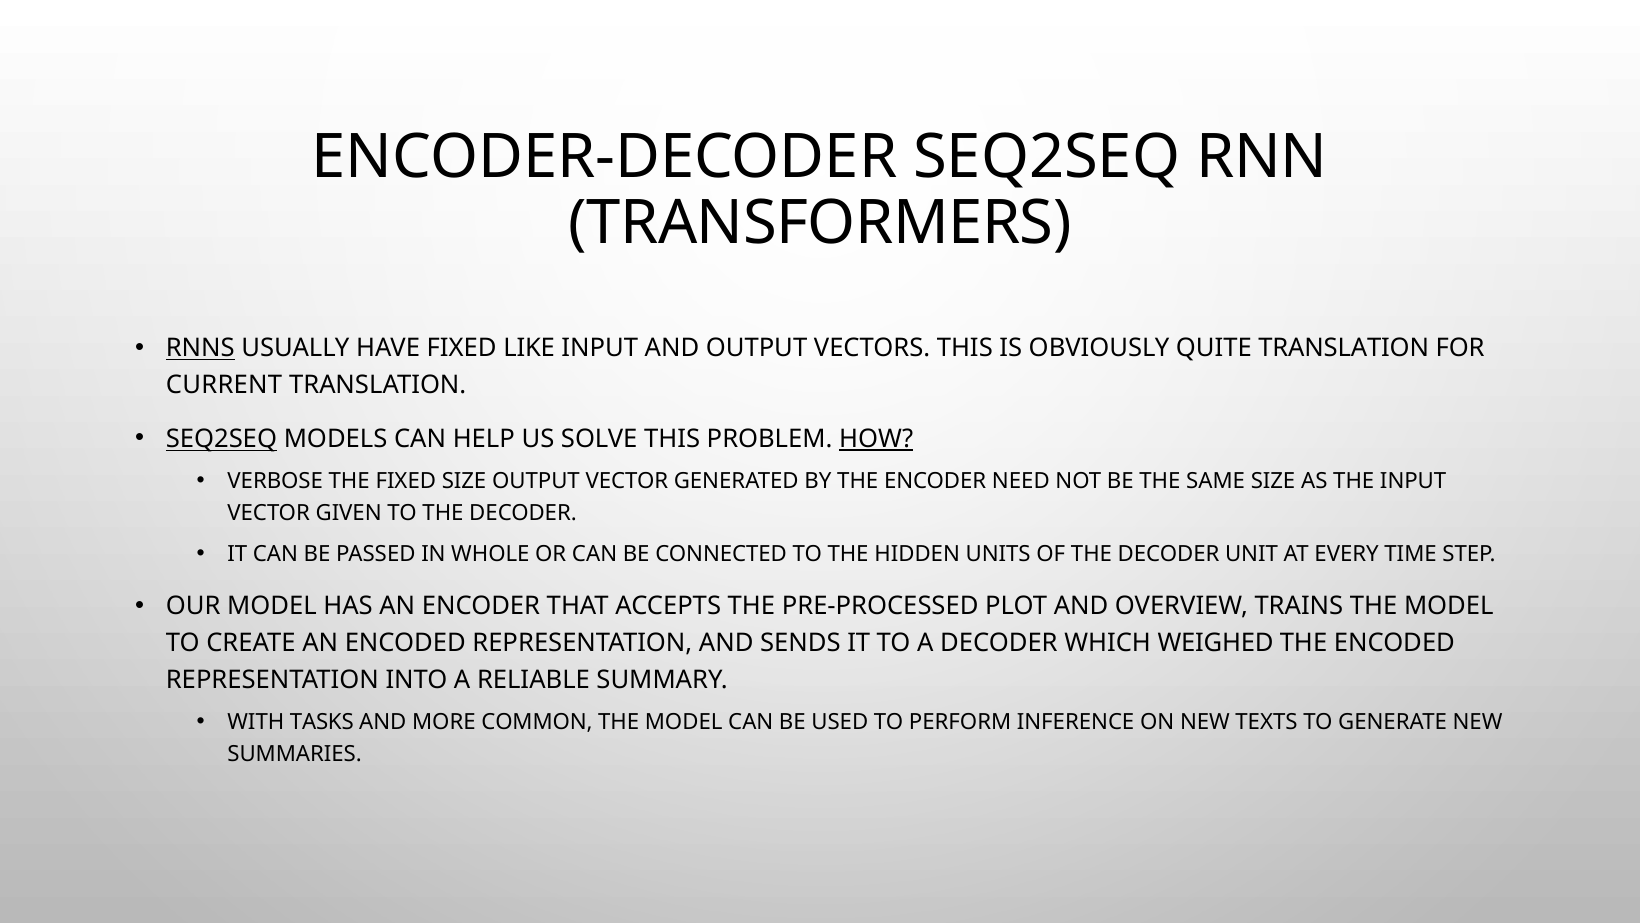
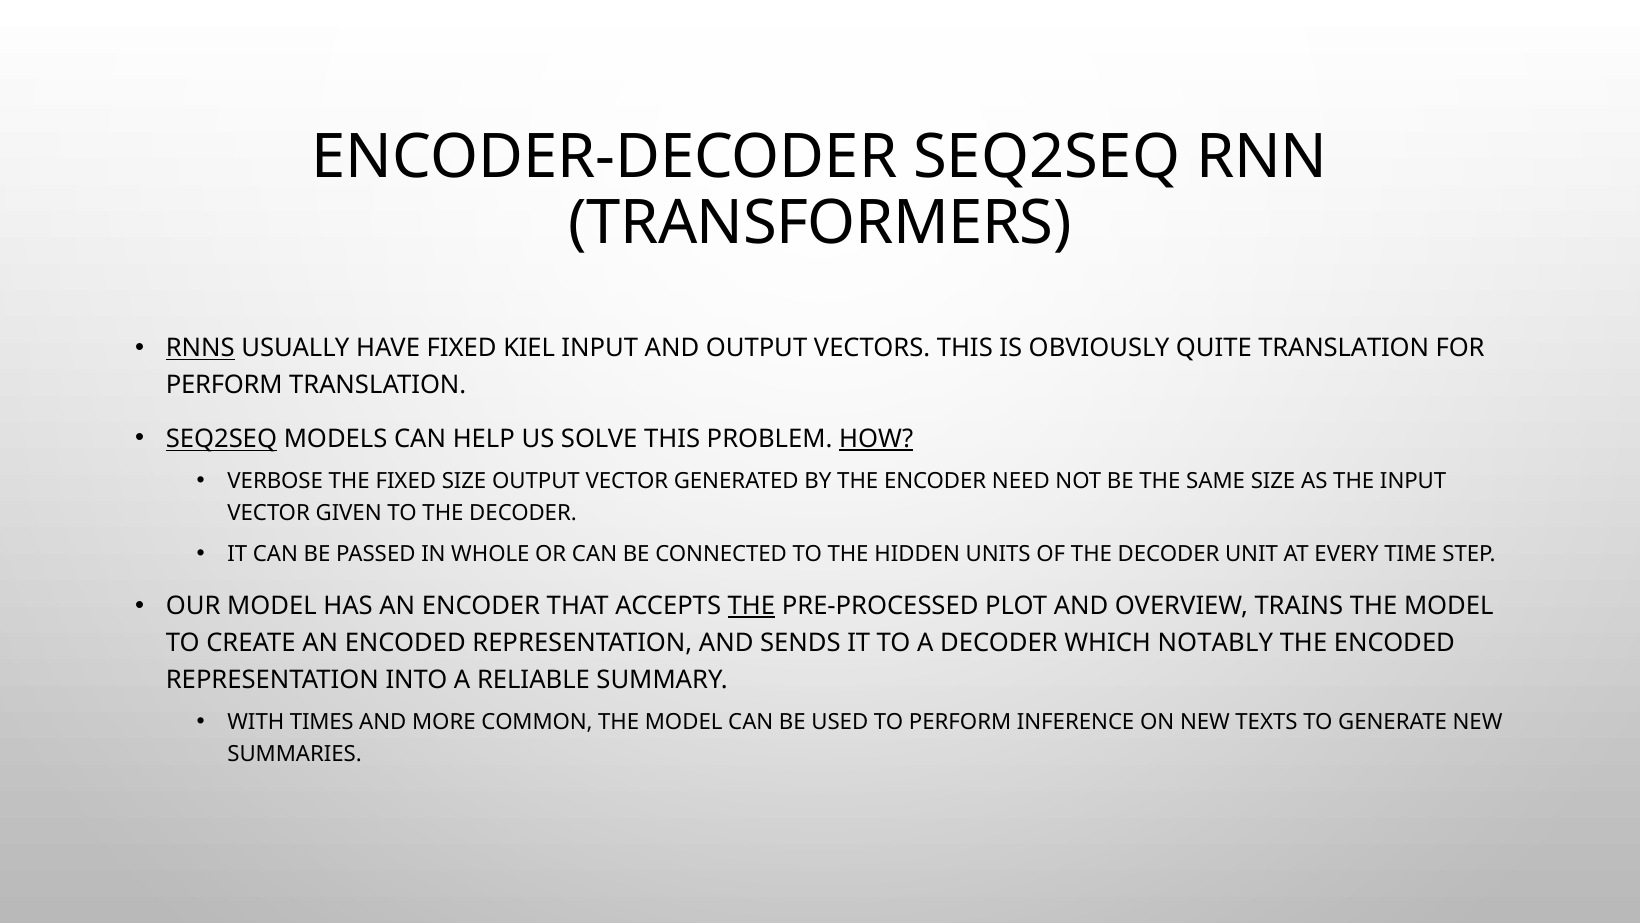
LIKE: LIKE -> KIEL
CURRENT at (224, 385): CURRENT -> PERFORM
THE at (751, 606) underline: none -> present
WEIGHED: WEIGHED -> NOTABLY
TASKS: TASKS -> TIMES
